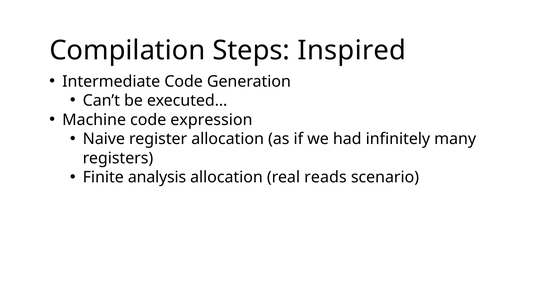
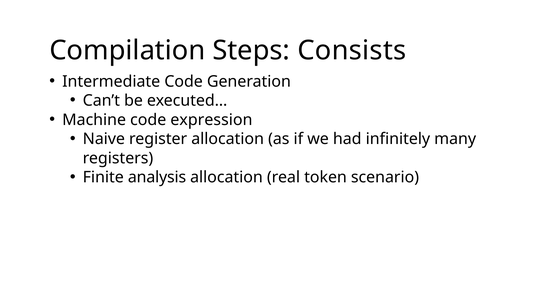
Inspired: Inspired -> Consists
reads: reads -> token
